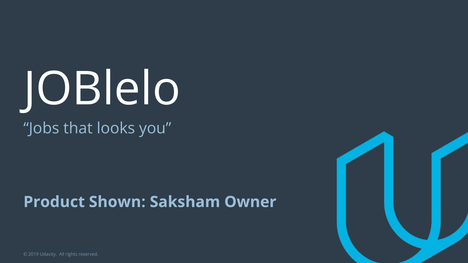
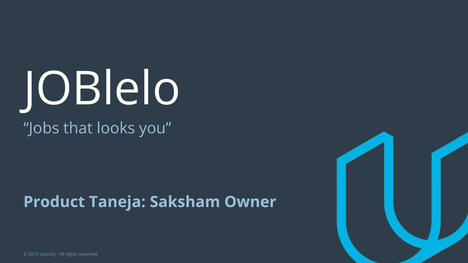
Shown: Shown -> Taneja
